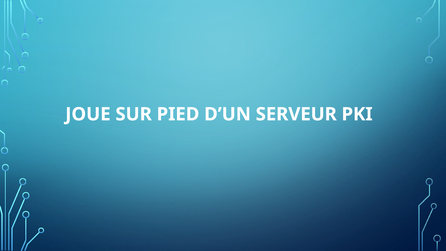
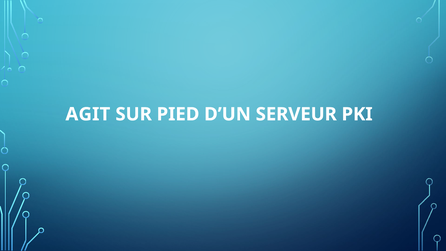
JOUE: JOUE -> AGIT
